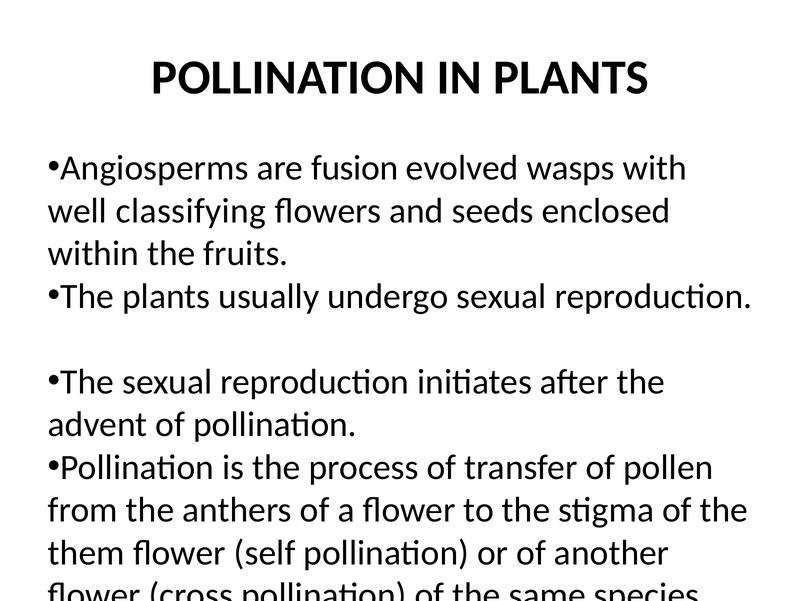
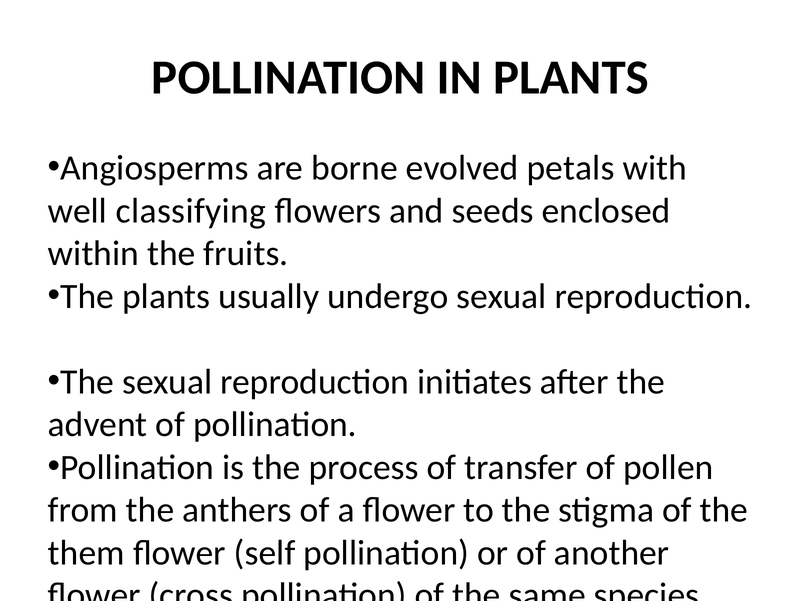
are fusion: fusion -> borne
wasps: wasps -> petals
